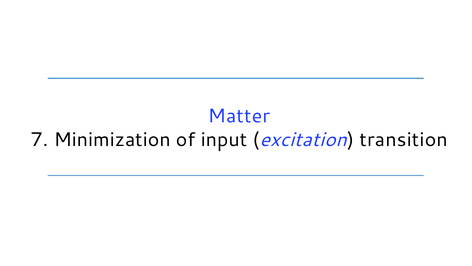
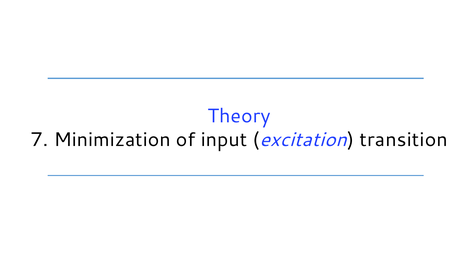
Matter: Matter -> Theory
